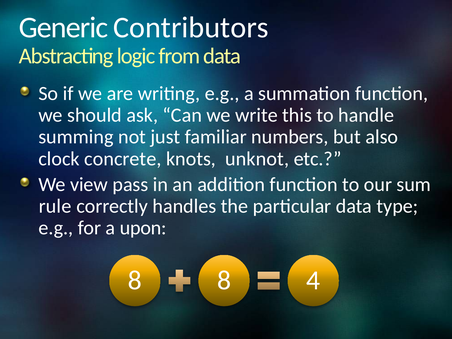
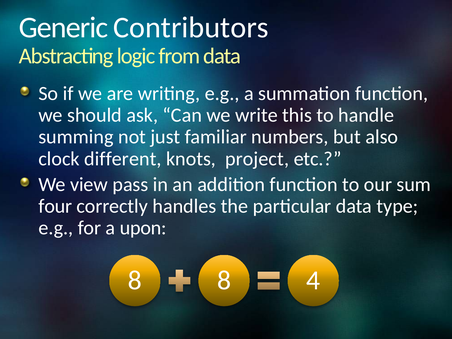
concrete: concrete -> different
unknot: unknot -> project
rule: rule -> four
